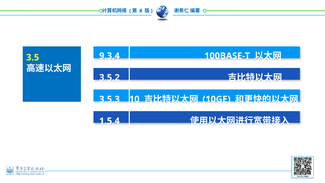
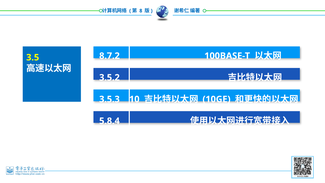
9.3.4: 9.3.4 -> 8.7.2
1.5.4: 1.5.4 -> 5.8.4
